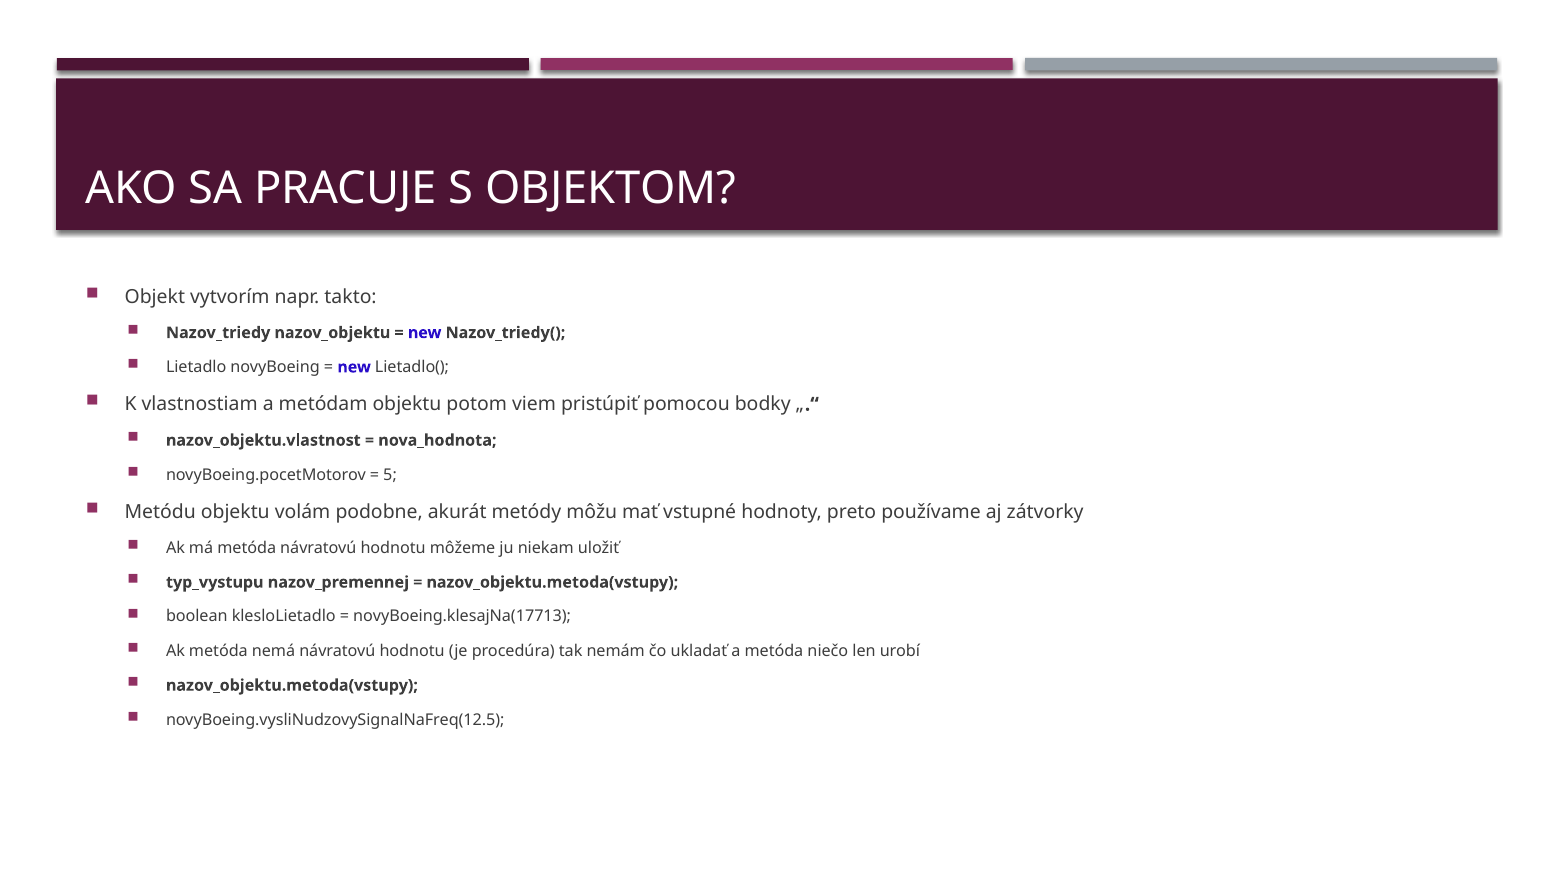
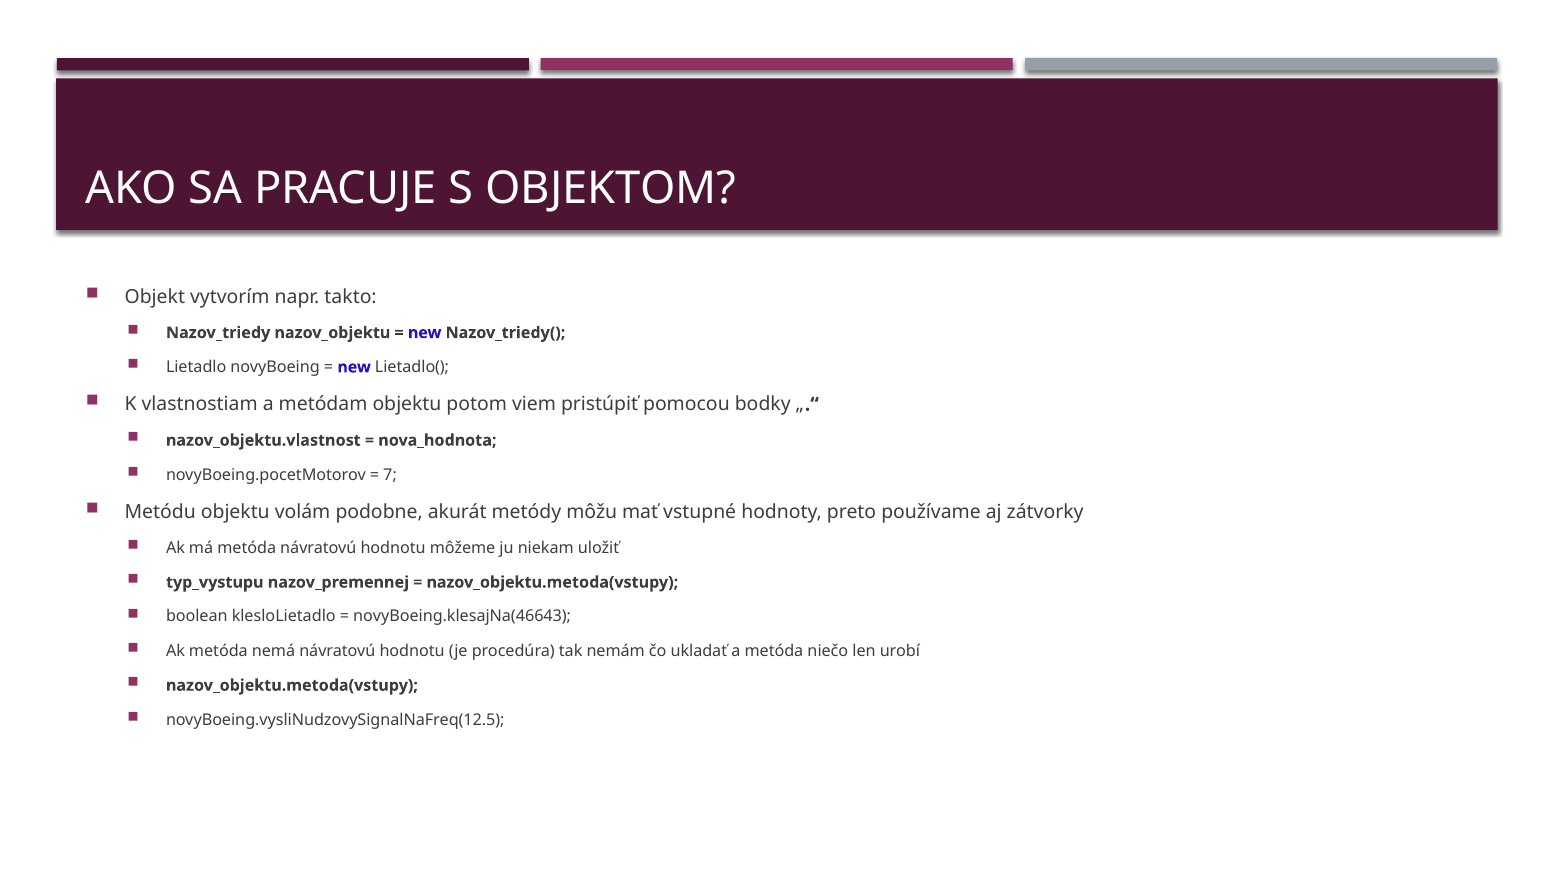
5: 5 -> 7
novyBoeing.klesajNa(17713: novyBoeing.klesajNa(17713 -> novyBoeing.klesajNa(46643
